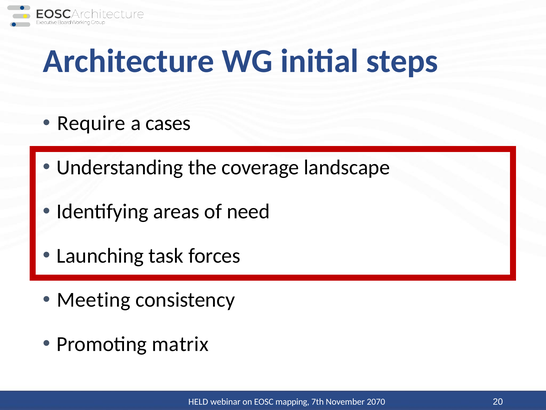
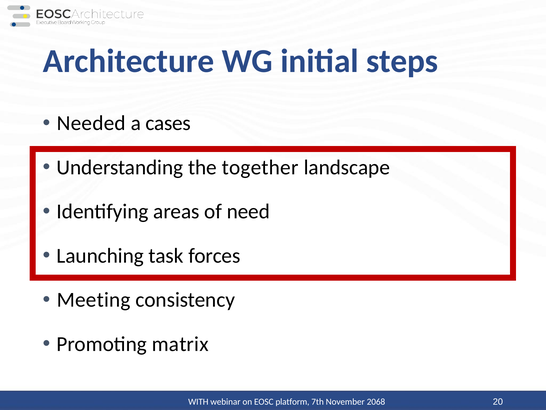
Require: Require -> Needed
coverage: coverage -> together
HELD: HELD -> WITH
mapping: mapping -> platform
2070: 2070 -> 2068
